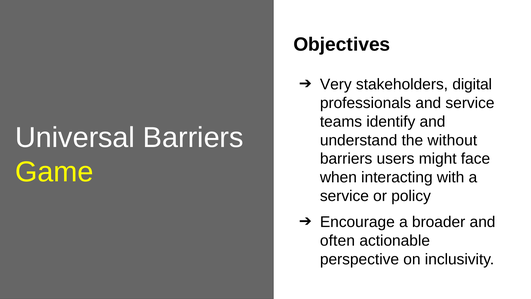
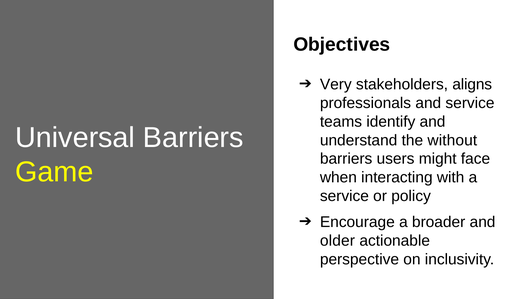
digital: digital -> aligns
often: often -> older
